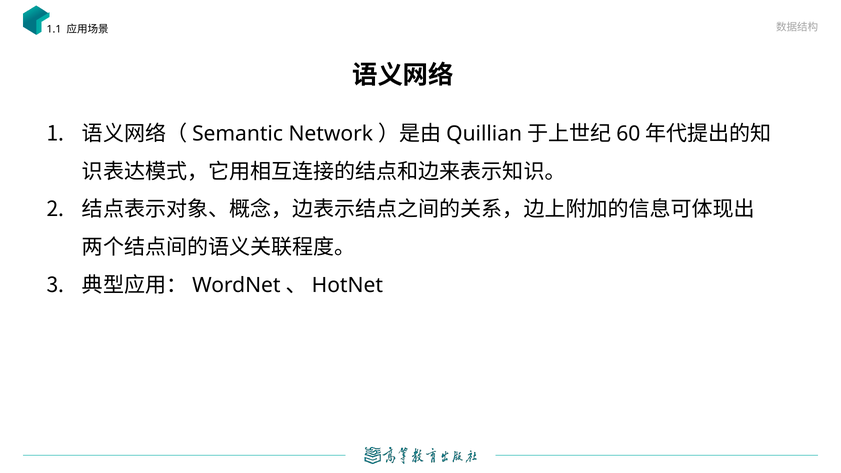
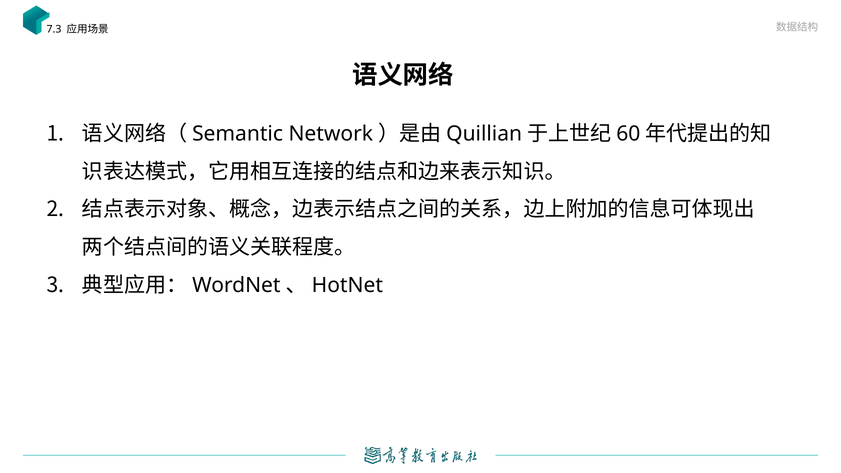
1.1: 1.1 -> 7.3
